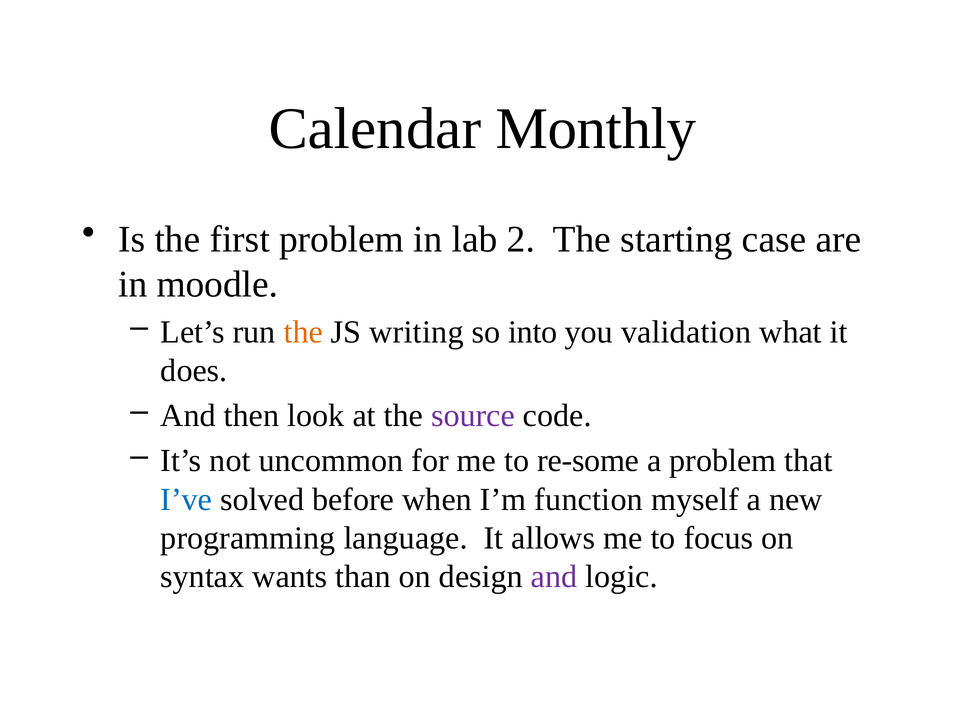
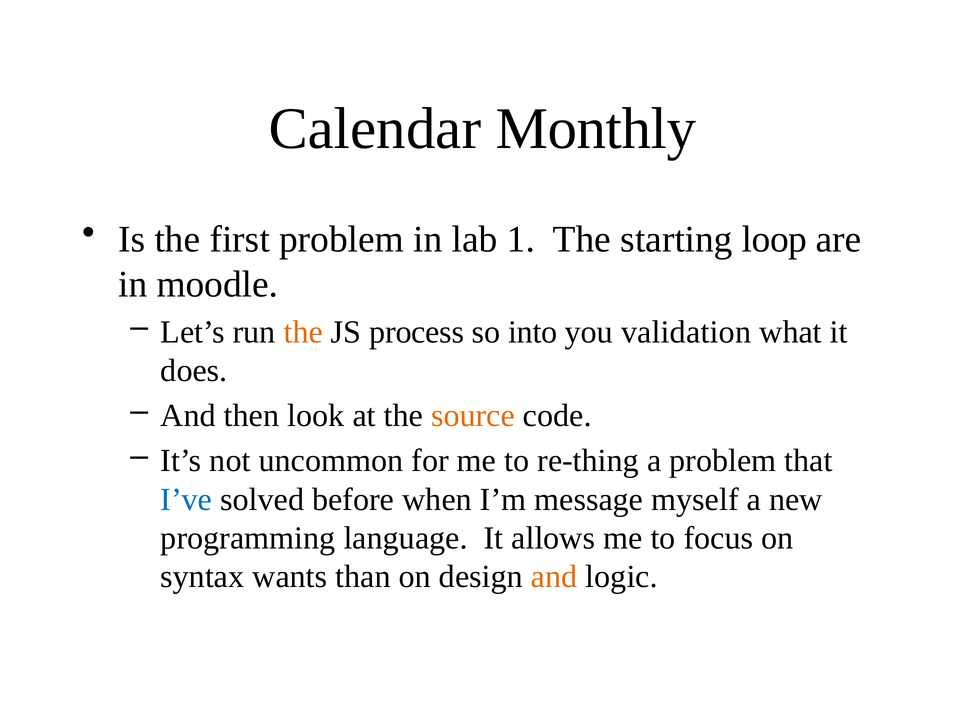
2: 2 -> 1
case: case -> loop
writing: writing -> process
source colour: purple -> orange
re-some: re-some -> re-thing
function: function -> message
and at (554, 576) colour: purple -> orange
